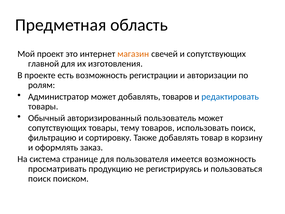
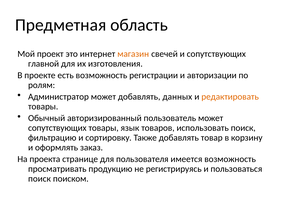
добавлять товаров: товаров -> данных
редактировать colour: blue -> orange
тему: тему -> язык
система: система -> проекта
